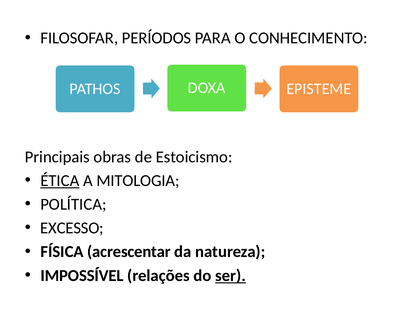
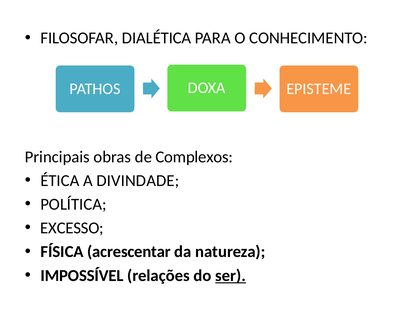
PERÍODOS: PERÍODOS -> DIALÉTICA
Estoicismo: Estoicismo -> Complexos
ÉTICA underline: present -> none
MITOLOGIA: MITOLOGIA -> DIVINDADE
